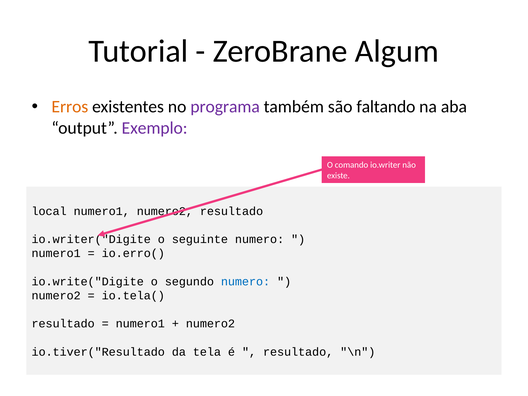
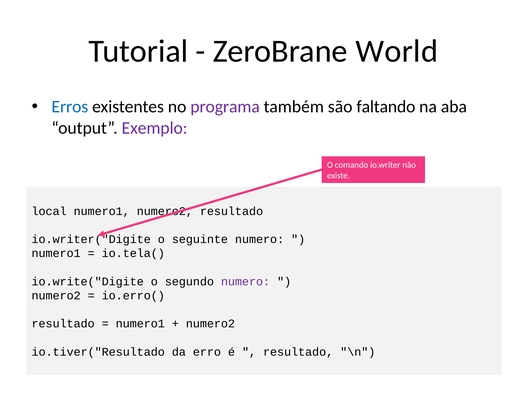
Algum: Algum -> World
Erros colour: orange -> blue
io.erro(: io.erro( -> io.tela(
numero at (246, 282) colour: blue -> purple
io.tela(: io.tela( -> io.erro(
tela: tela -> erro
